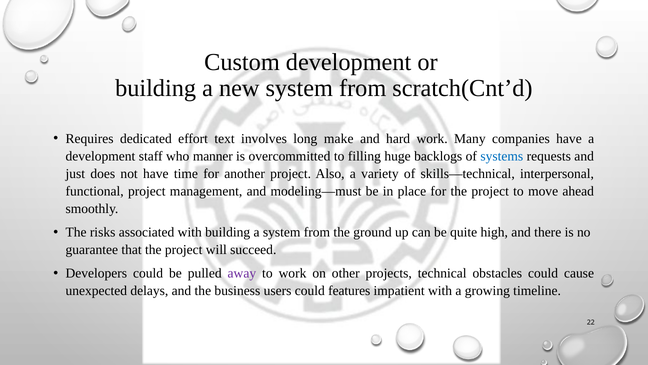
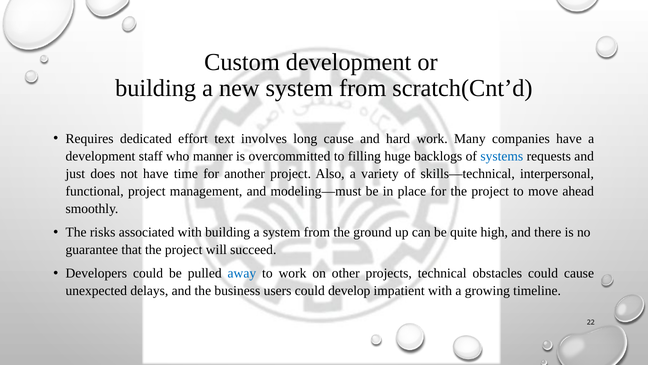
long make: make -> cause
away colour: purple -> blue
features: features -> develop
